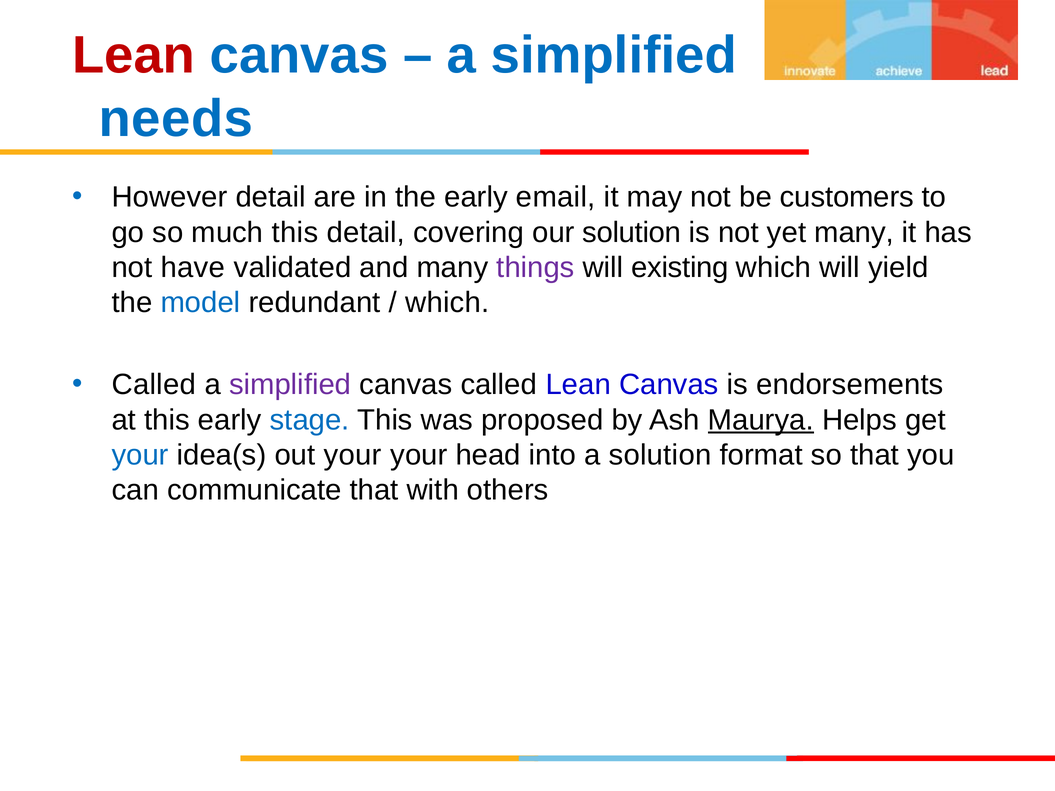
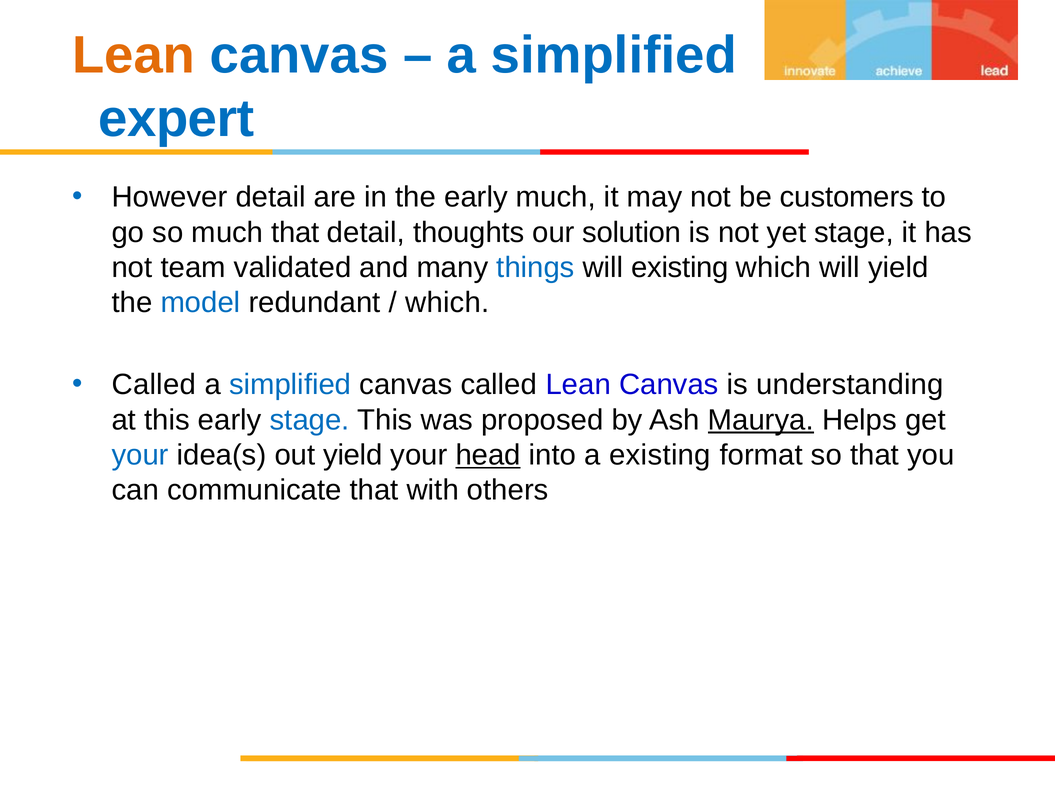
Lean at (134, 56) colour: red -> orange
needs: needs -> expert
early email: email -> much
much this: this -> that
covering: covering -> thoughts
yet many: many -> stage
have: have -> team
things colour: purple -> blue
simplified at (290, 385) colour: purple -> blue
endorsements: endorsements -> understanding
out your: your -> yield
head underline: none -> present
a solution: solution -> existing
